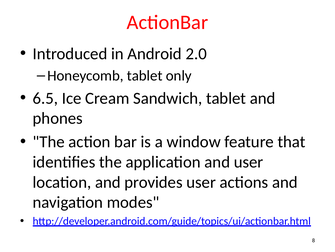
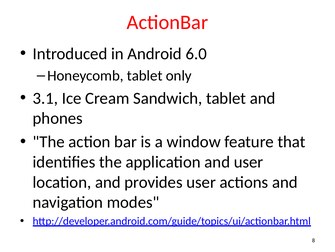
2.0: 2.0 -> 6.0
6.5: 6.5 -> 3.1
